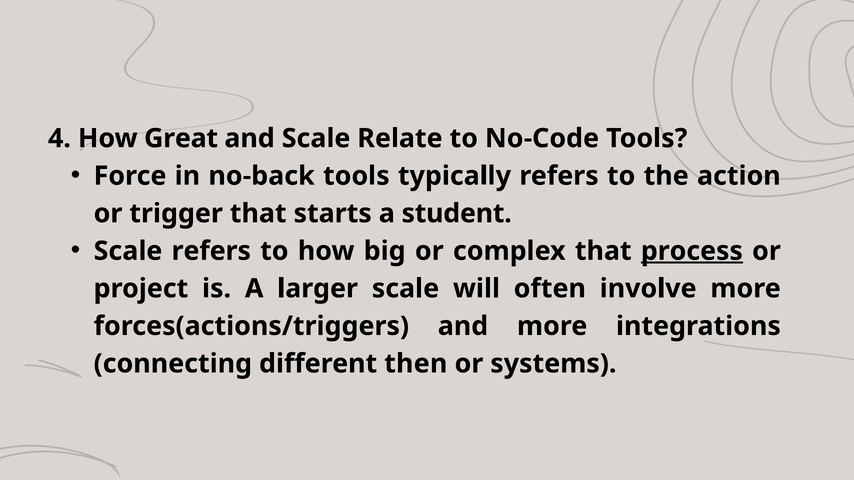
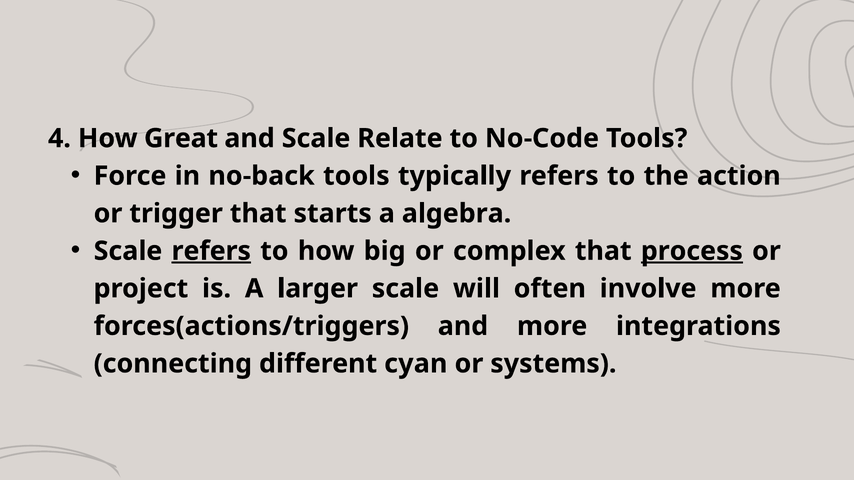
student: student -> algebra
refers at (211, 251) underline: none -> present
then: then -> cyan
